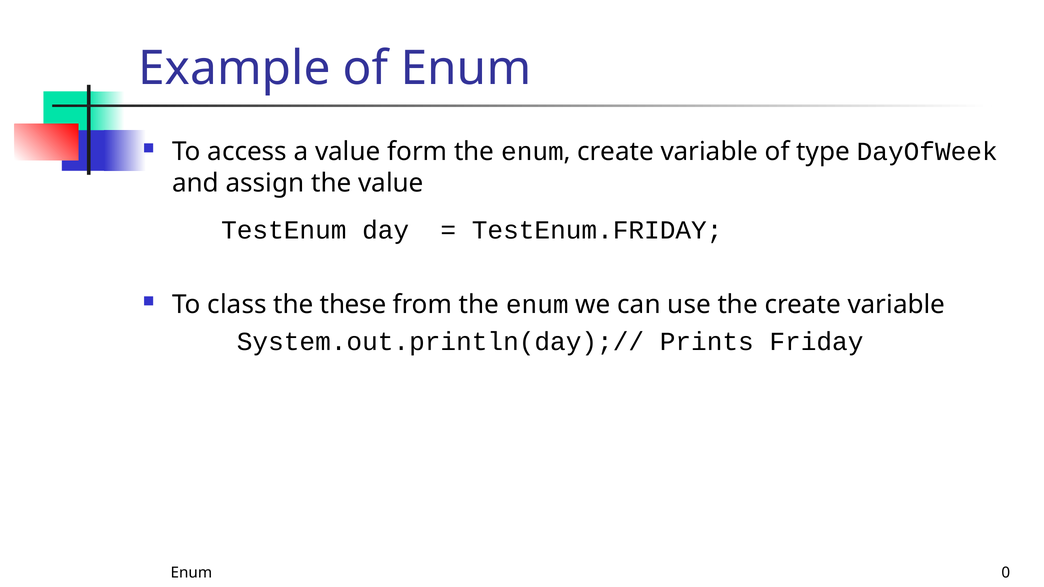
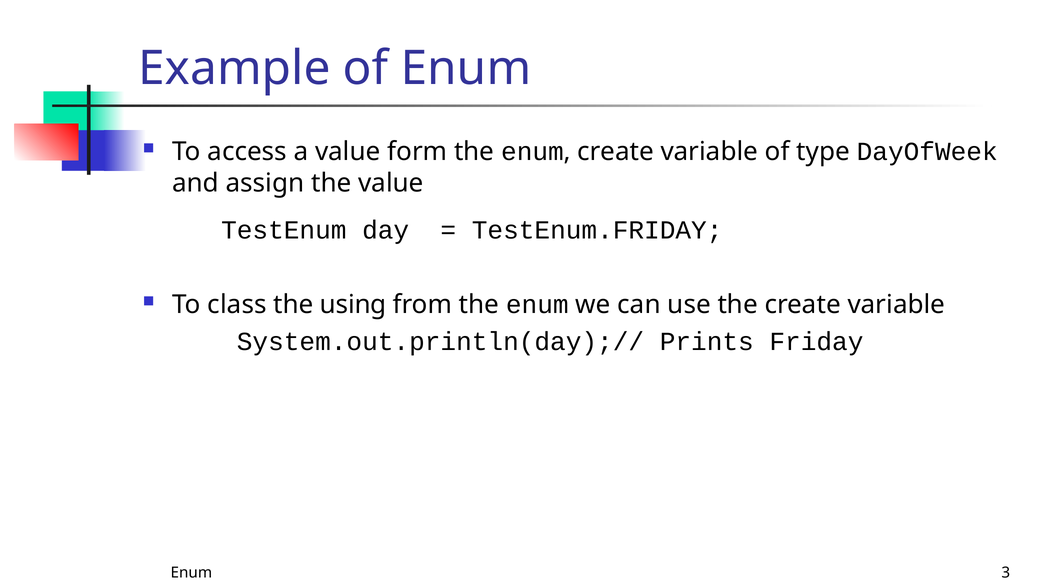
these: these -> using
0: 0 -> 3
